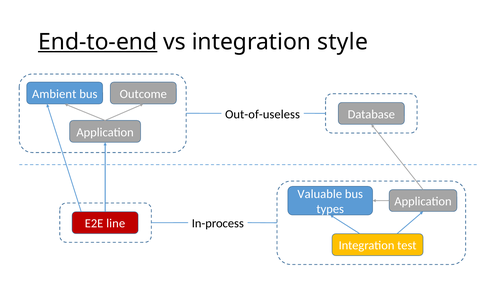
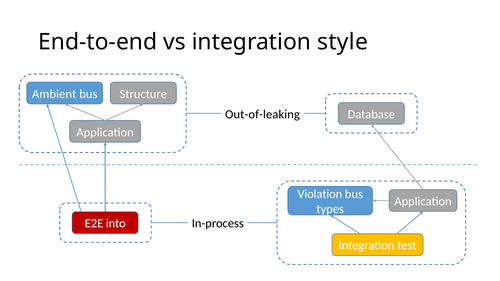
End-to-end underline: present -> none
Outcome: Outcome -> Structure
Out-of-useless: Out-of-useless -> Out-of-leaking
Valuable: Valuable -> Violation
line: line -> into
